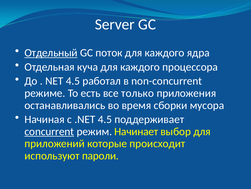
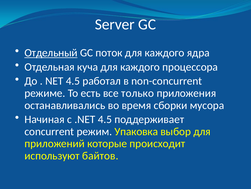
concurrent underline: present -> none
Начинает: Начинает -> Упаковка
пароли: пароли -> байтов
